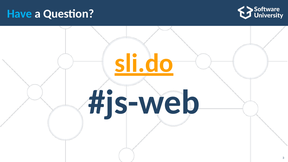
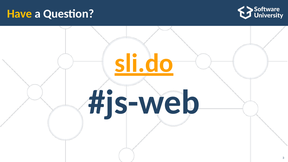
Have colour: light blue -> yellow
